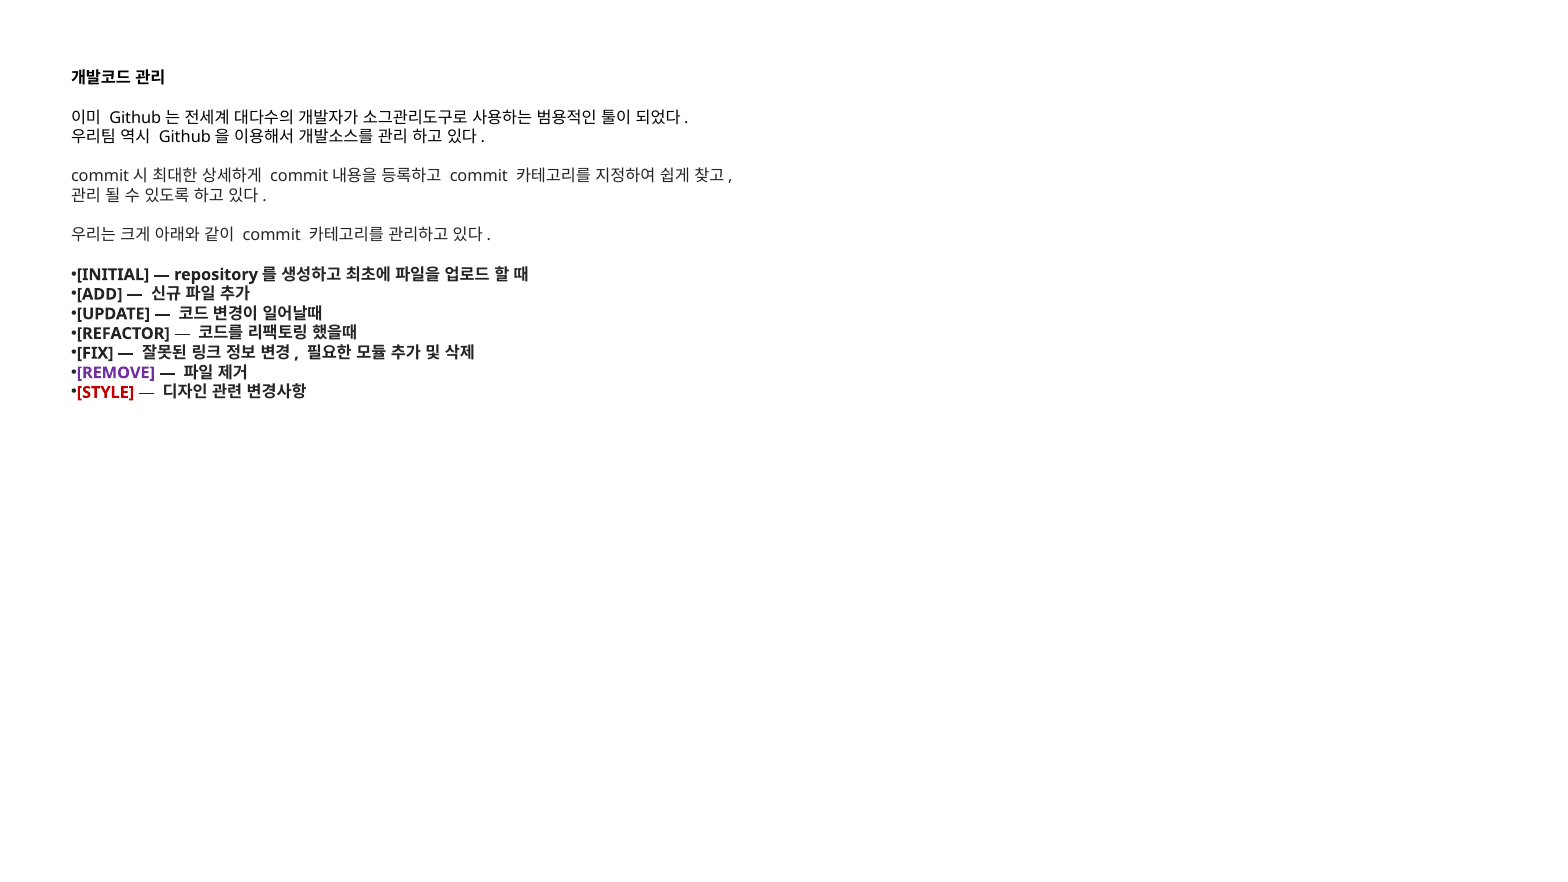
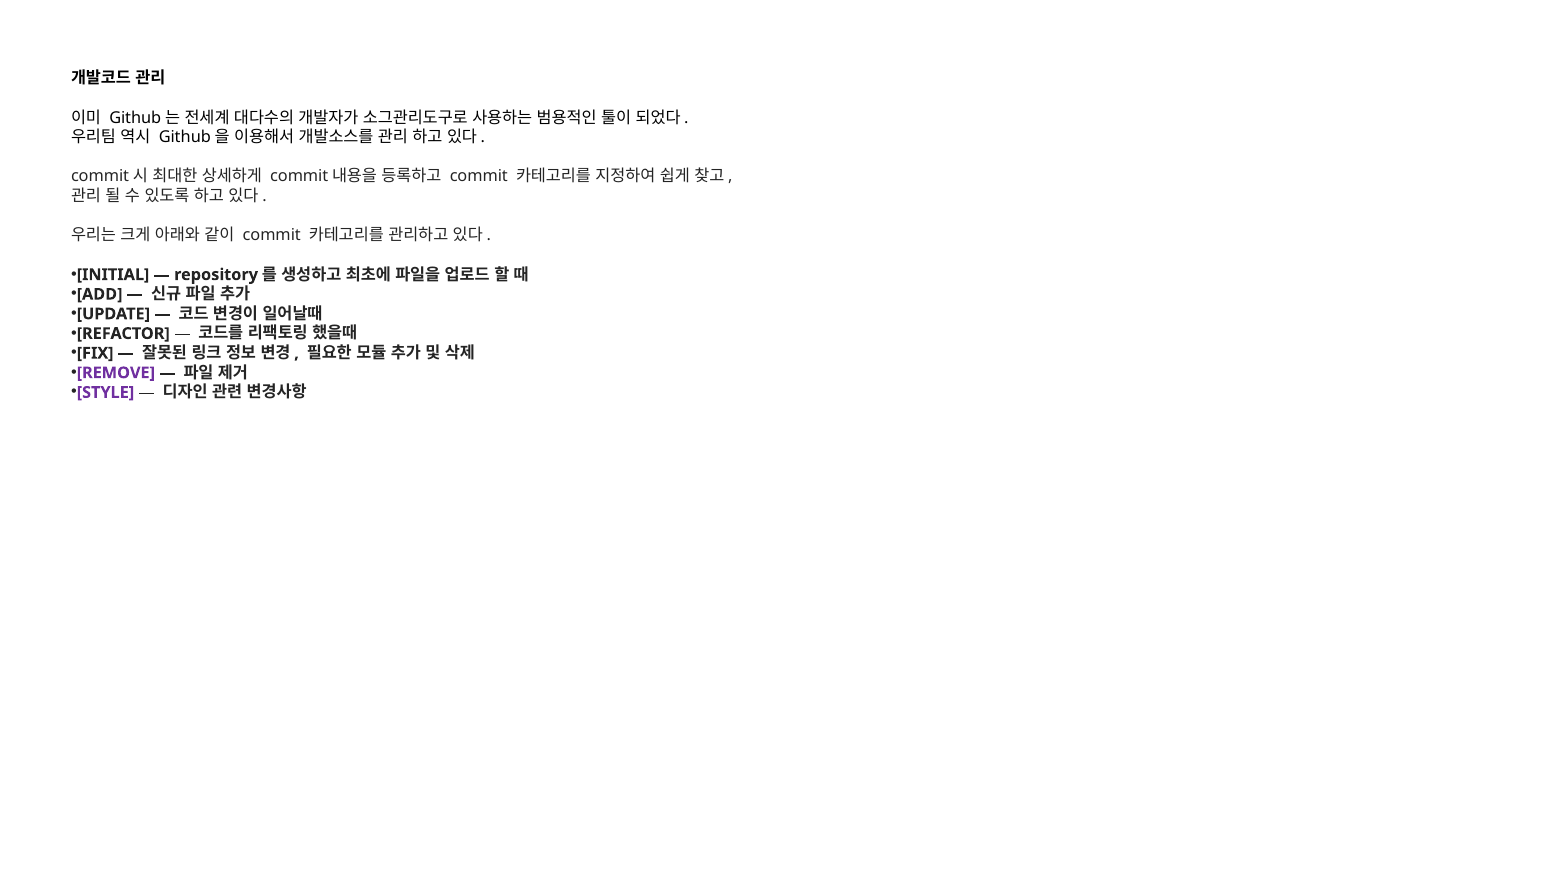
STYLE colour: red -> purple
